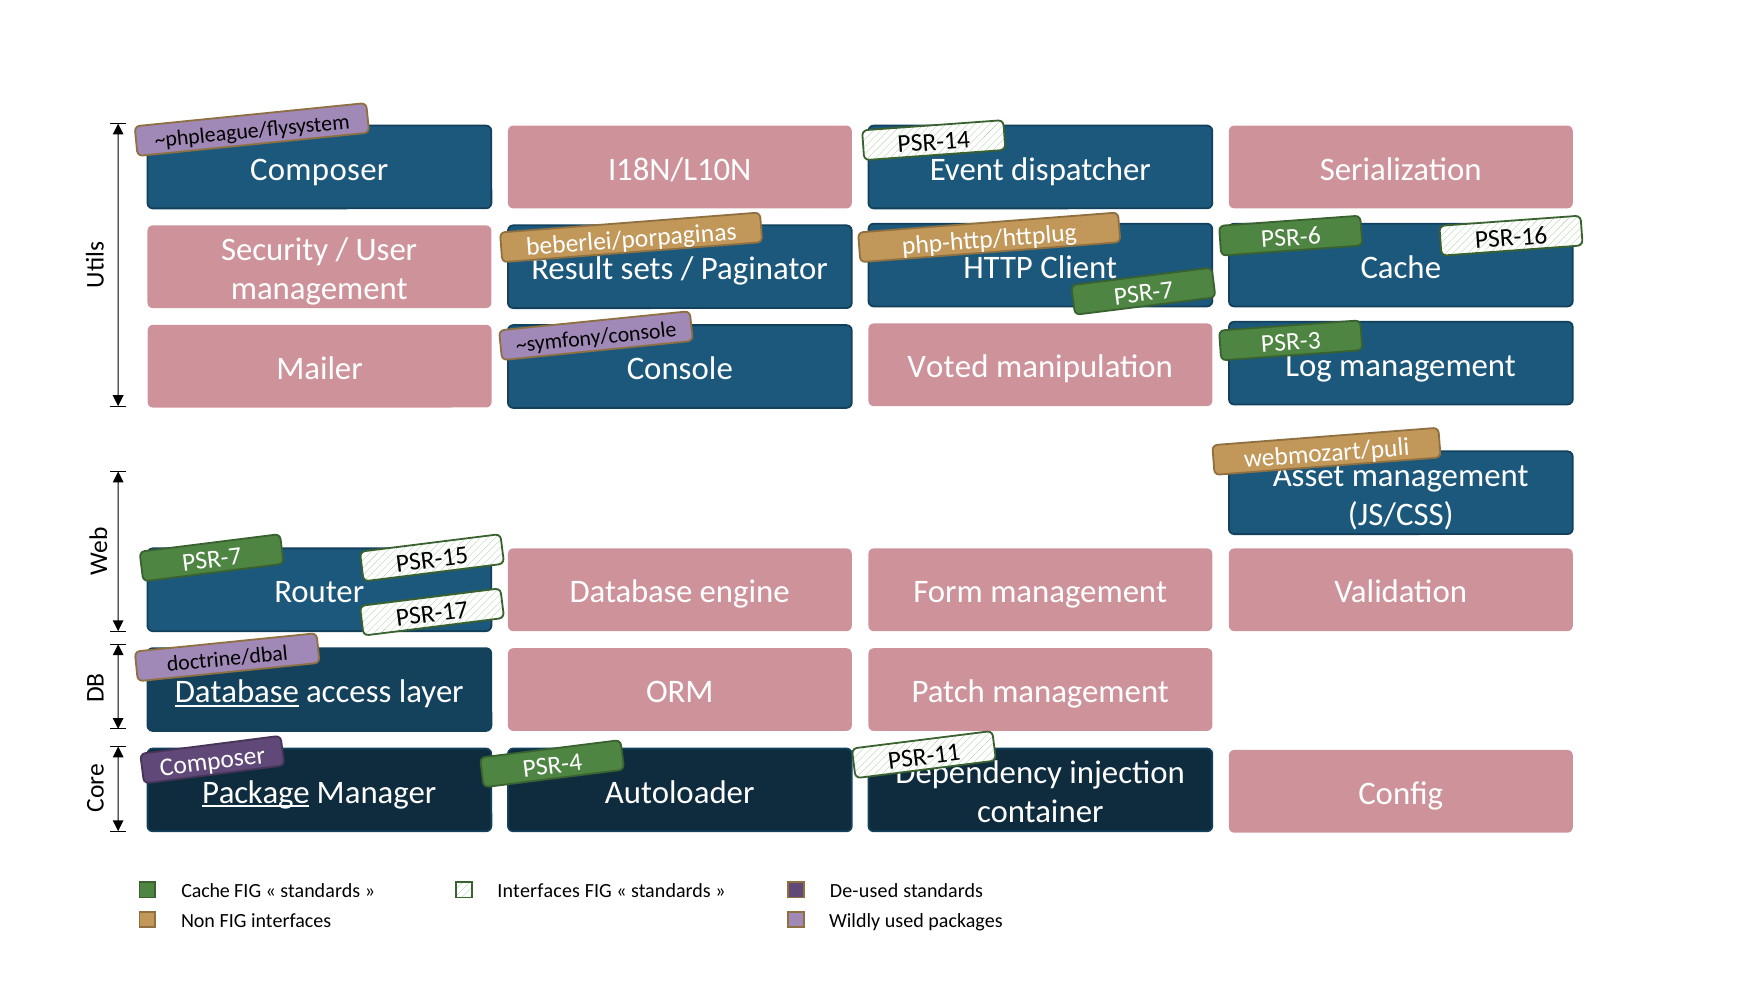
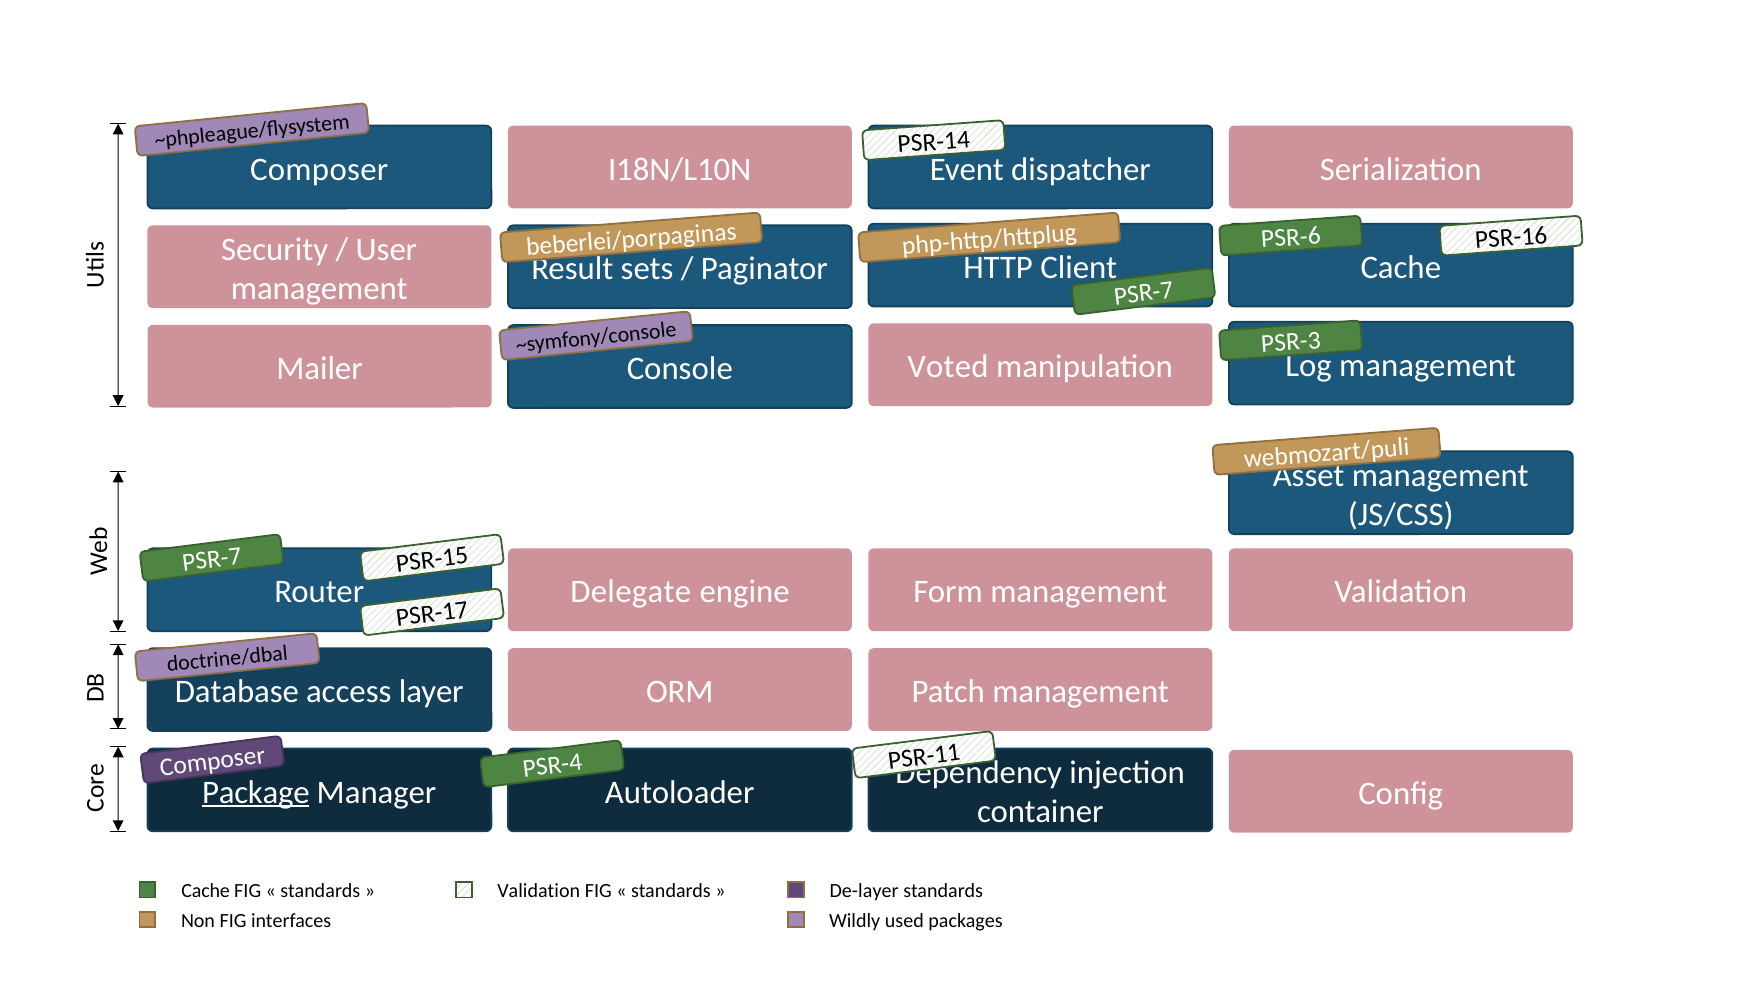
Router Database: Database -> Delegate
Database at (237, 691) underline: present -> none
Interfaces at (539, 890): Interfaces -> Validation
De-used: De-used -> De-layer
